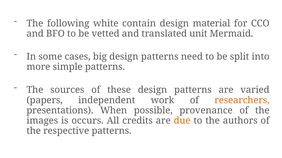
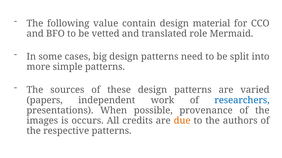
white: white -> value
unit: unit -> role
researchers colour: orange -> blue
